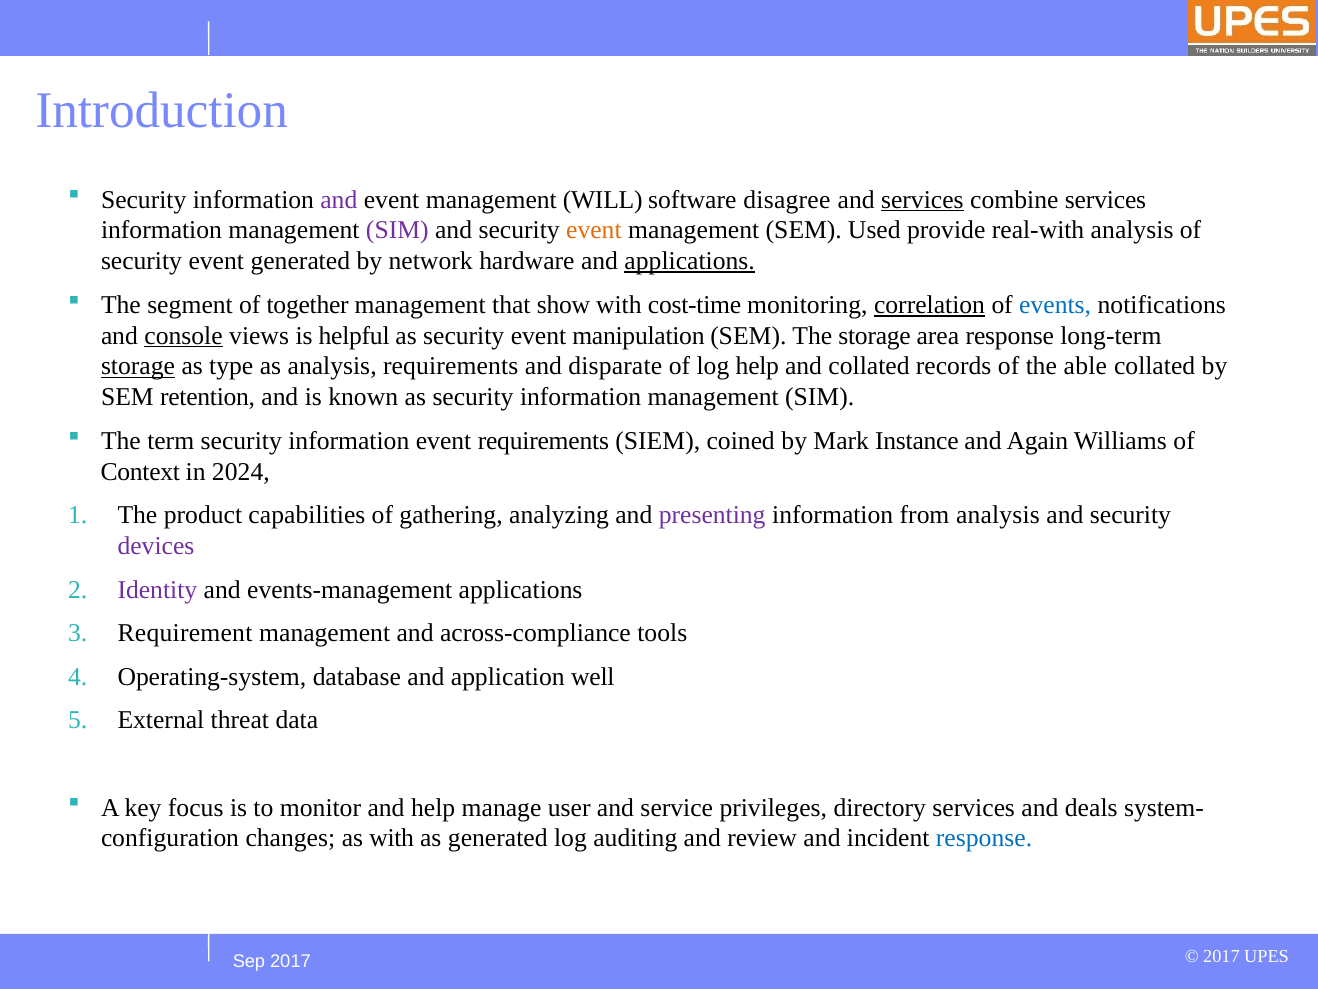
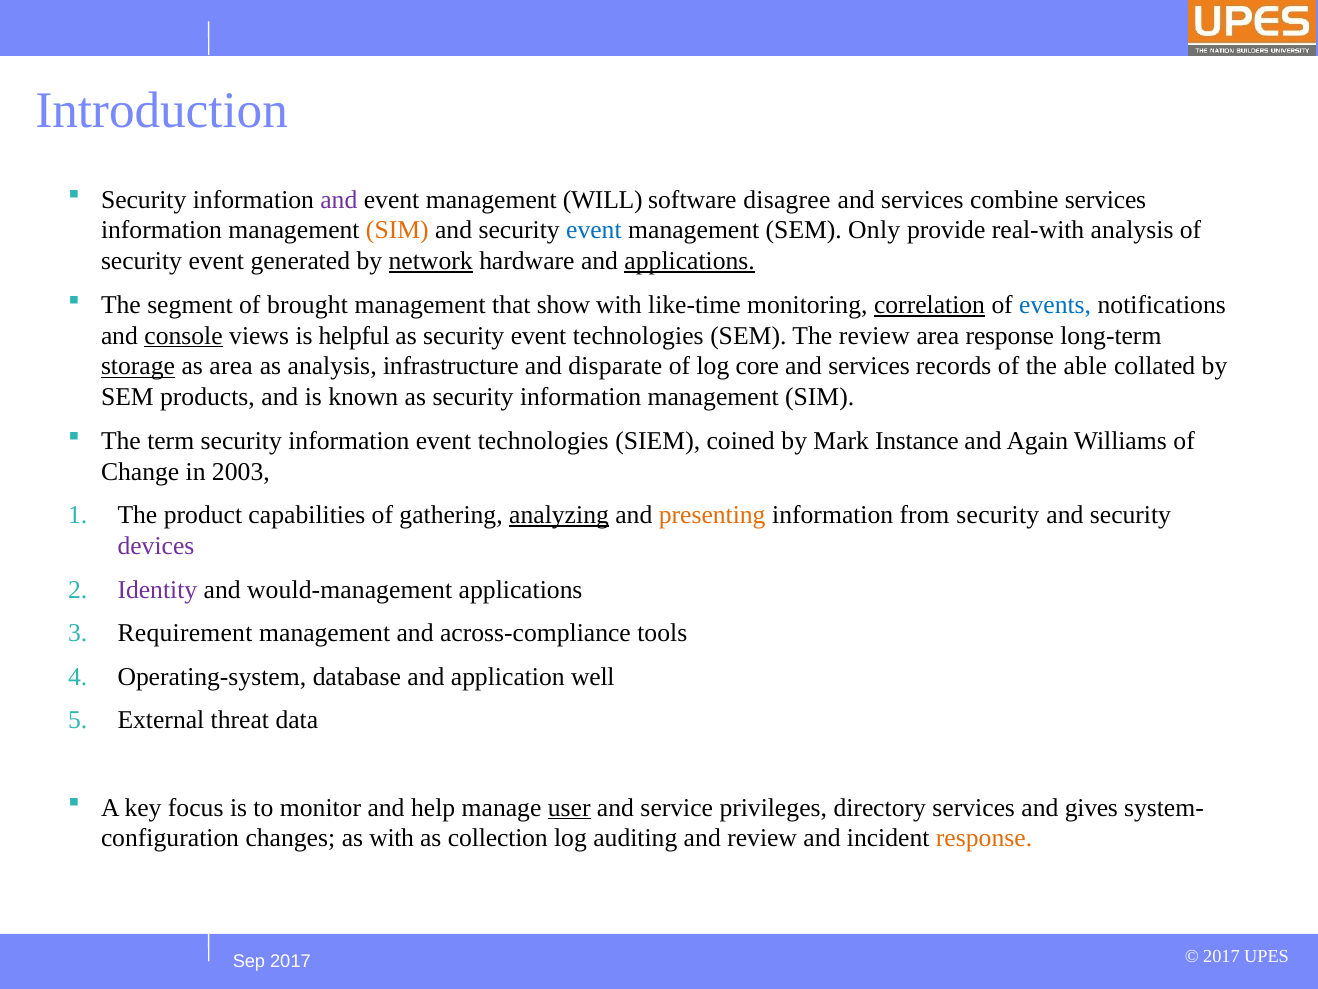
services at (922, 200) underline: present -> none
SIM at (397, 230) colour: purple -> orange
event at (594, 230) colour: orange -> blue
Used: Used -> Only
network underline: none -> present
together: together -> brought
cost-time: cost-time -> like-time
security event manipulation: manipulation -> technologies
The storage: storage -> review
as type: type -> area
analysis requirements: requirements -> infrastructure
log help: help -> core
collated at (869, 366): collated -> services
retention: retention -> products
information event requirements: requirements -> technologies
Context: Context -> Change
2024: 2024 -> 2003
analyzing underline: none -> present
presenting colour: purple -> orange
from analysis: analysis -> security
events-management: events-management -> would-management
user underline: none -> present
deals: deals -> gives
as generated: generated -> collection
response at (984, 838) colour: blue -> orange
